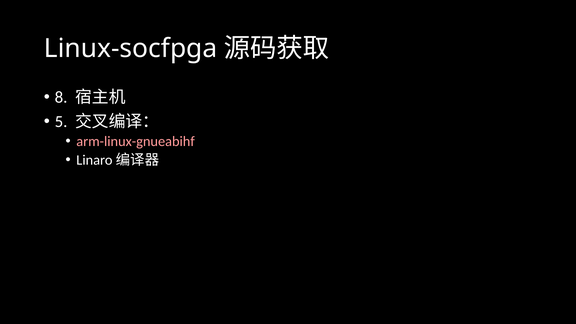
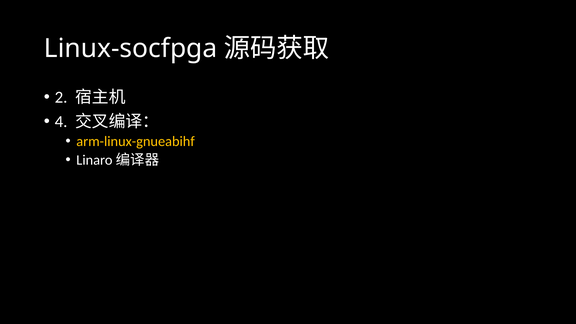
8: 8 -> 2
5: 5 -> 4
arm-linux-gnueabihf colour: pink -> yellow
